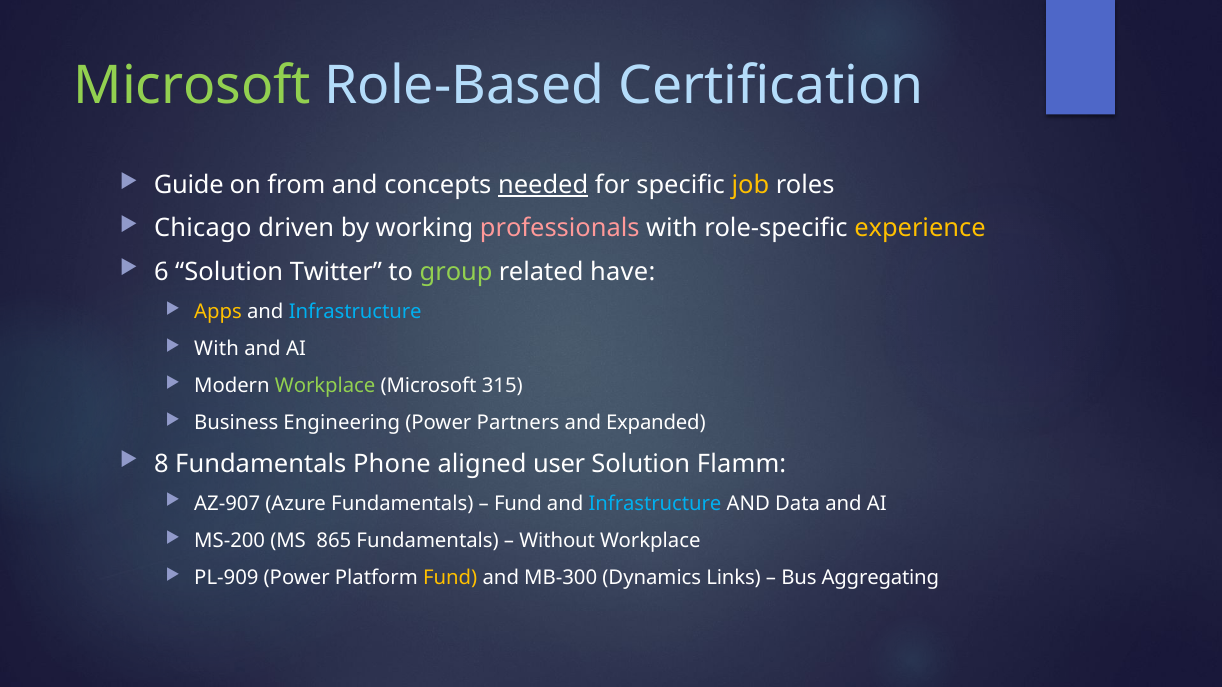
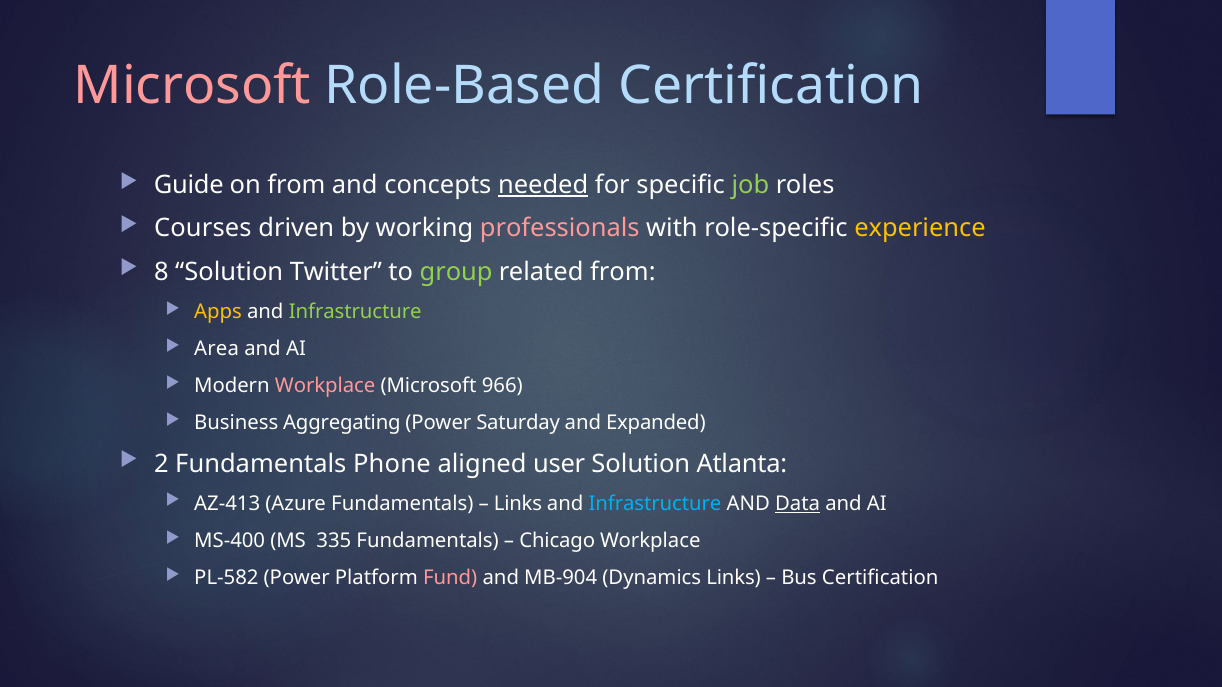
Microsoft at (192, 86) colour: light green -> pink
job colour: yellow -> light green
Chicago: Chicago -> Courses
6: 6 -> 8
related have: have -> from
Infrastructure at (355, 312) colour: light blue -> light green
With at (217, 349): With -> Area
Workplace at (325, 386) colour: light green -> pink
315: 315 -> 966
Engineering: Engineering -> Aggregating
Partners: Partners -> Saturday
8: 8 -> 2
Flamm: Flamm -> Atlanta
AZ-907: AZ-907 -> AZ-413
Fund at (518, 504): Fund -> Links
Data underline: none -> present
MS-200: MS-200 -> MS-400
865: 865 -> 335
Without: Without -> Chicago
PL-909: PL-909 -> PL-582
Fund at (450, 578) colour: yellow -> pink
MB-300: MB-300 -> MB-904
Bus Aggregating: Aggregating -> Certification
